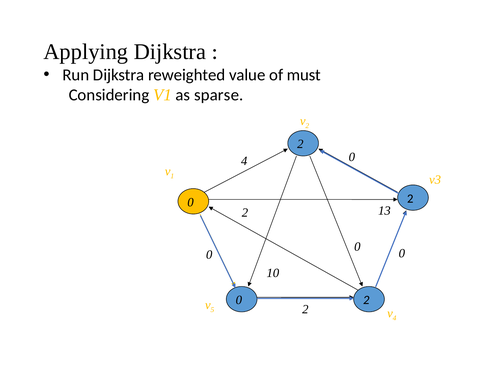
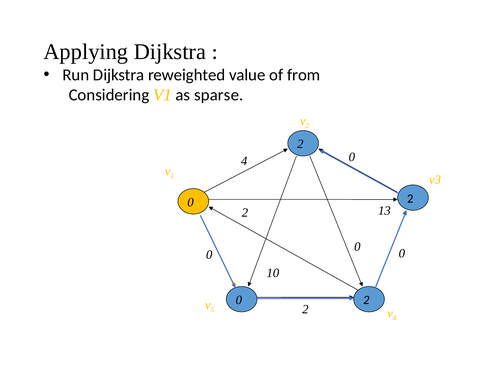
must: must -> from
